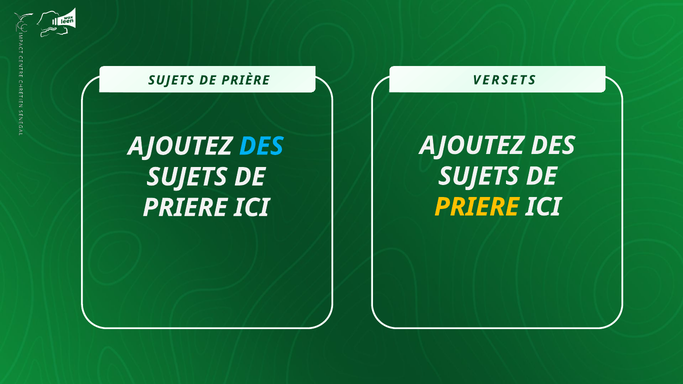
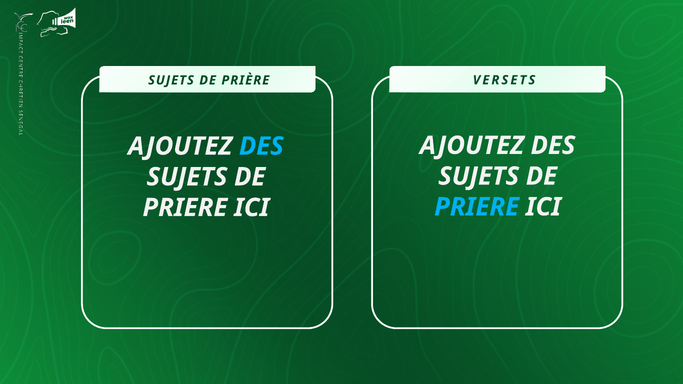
PRIERE at (477, 207) colour: yellow -> light blue
